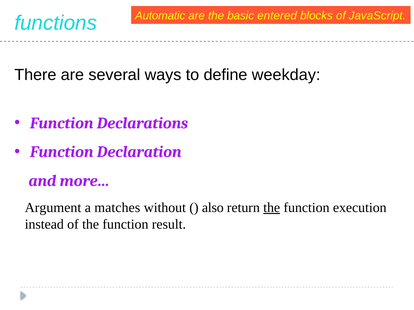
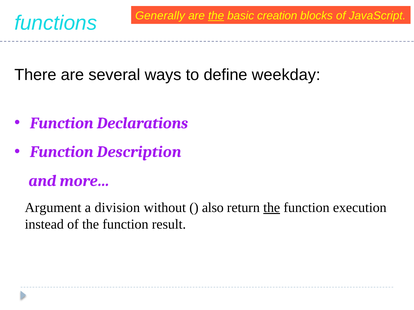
Automatic: Automatic -> Generally
the at (216, 16) underline: none -> present
entered: entered -> creation
Declaration: Declaration -> Description
matches: matches -> division
